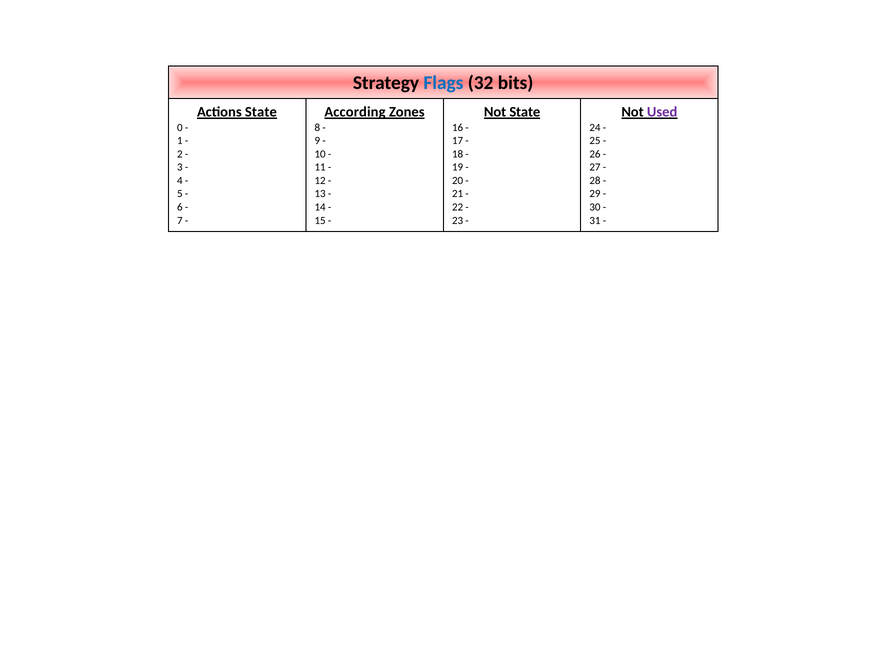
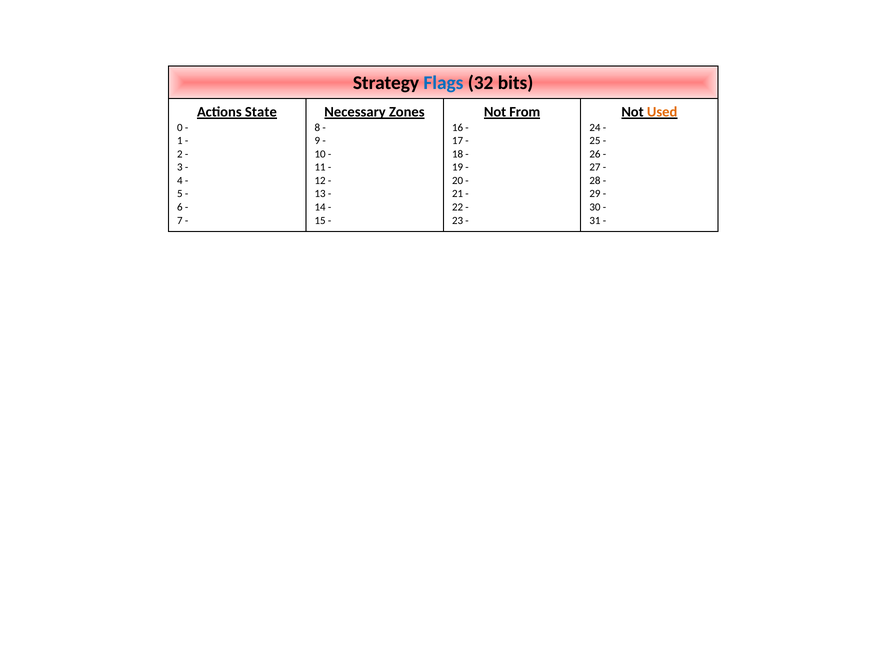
According: According -> Necessary
Not State: State -> From
Used colour: purple -> orange
